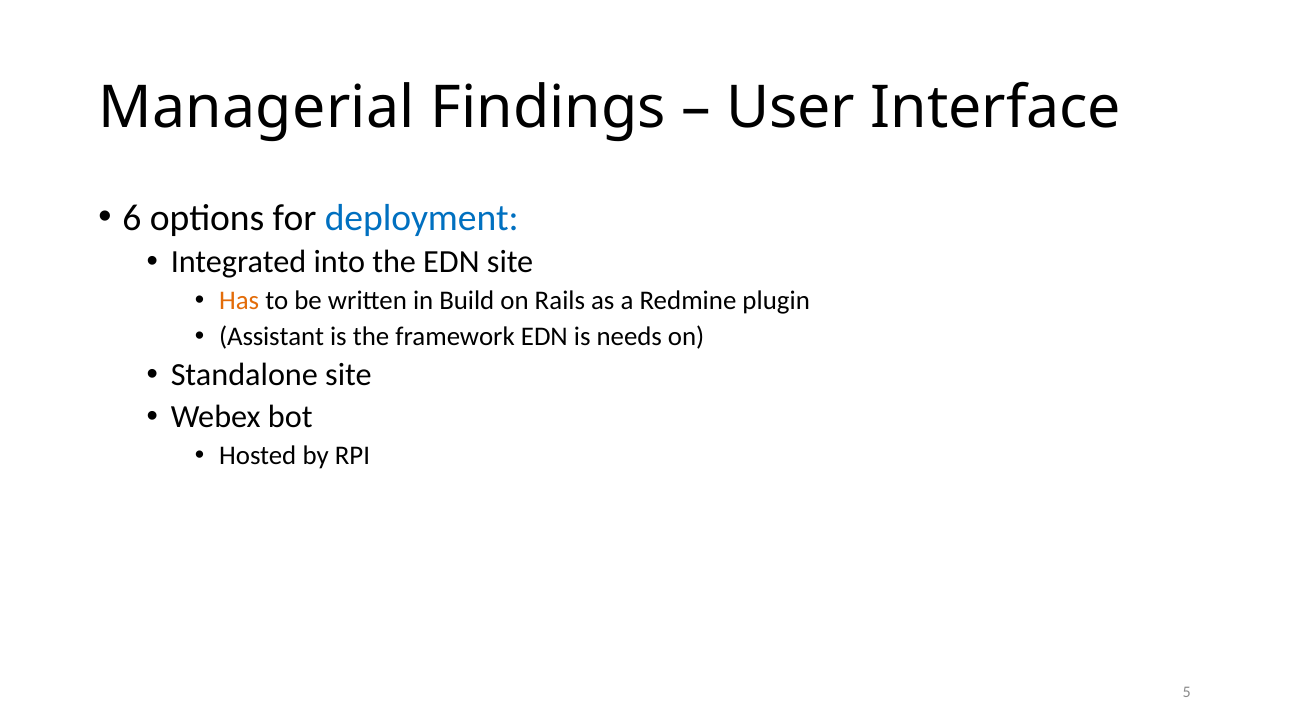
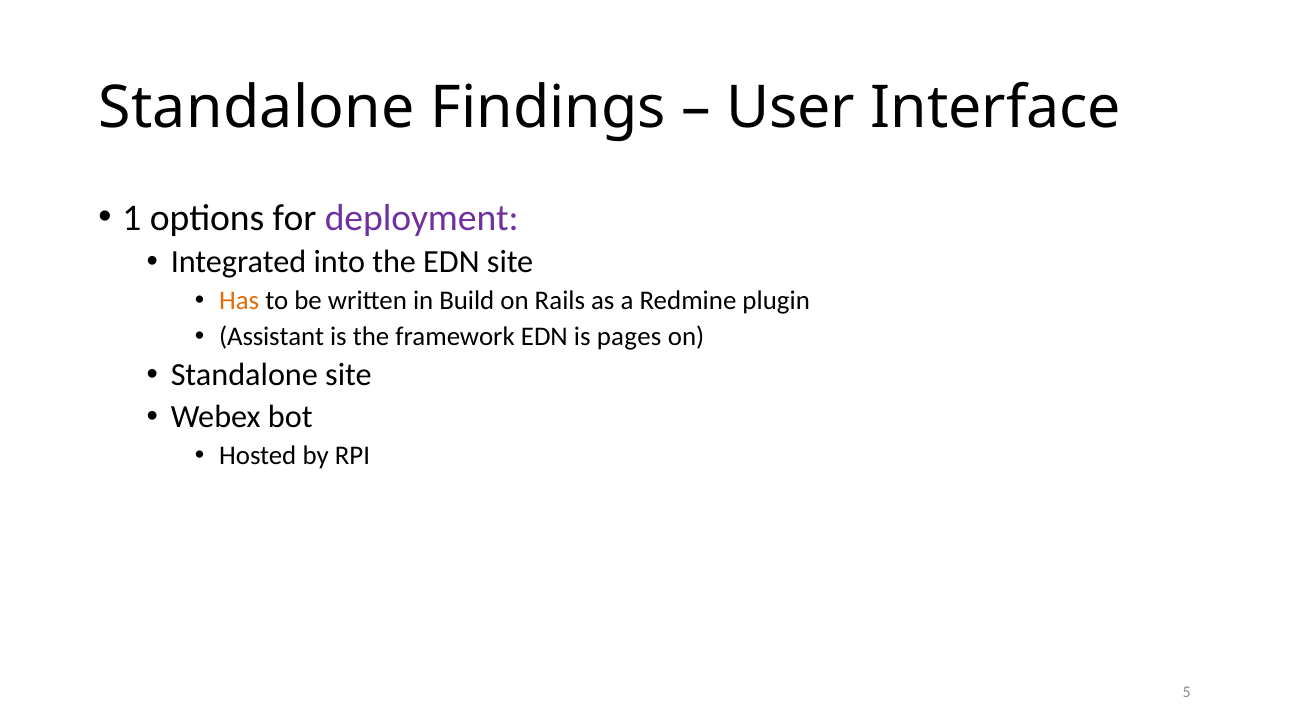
Managerial at (257, 108): Managerial -> Standalone
6: 6 -> 1
deployment colour: blue -> purple
needs: needs -> pages
